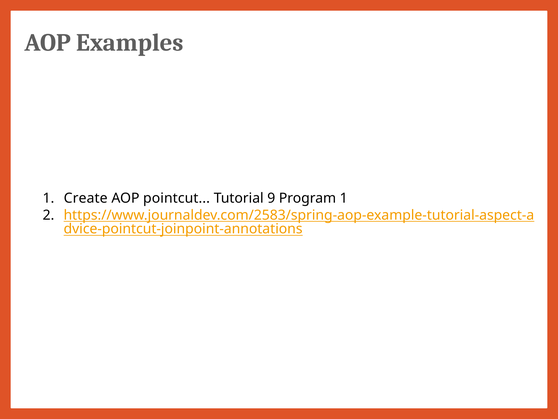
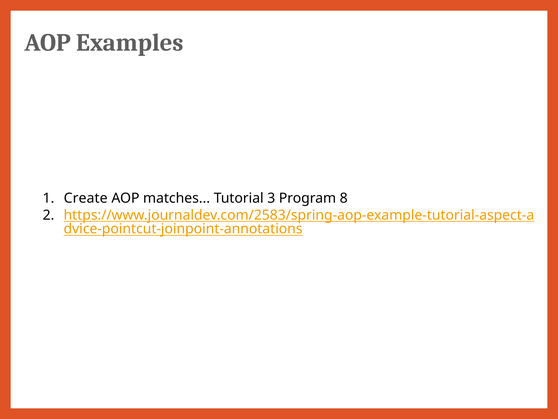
pointcut: pointcut -> matches
9: 9 -> 3
Program 1: 1 -> 8
